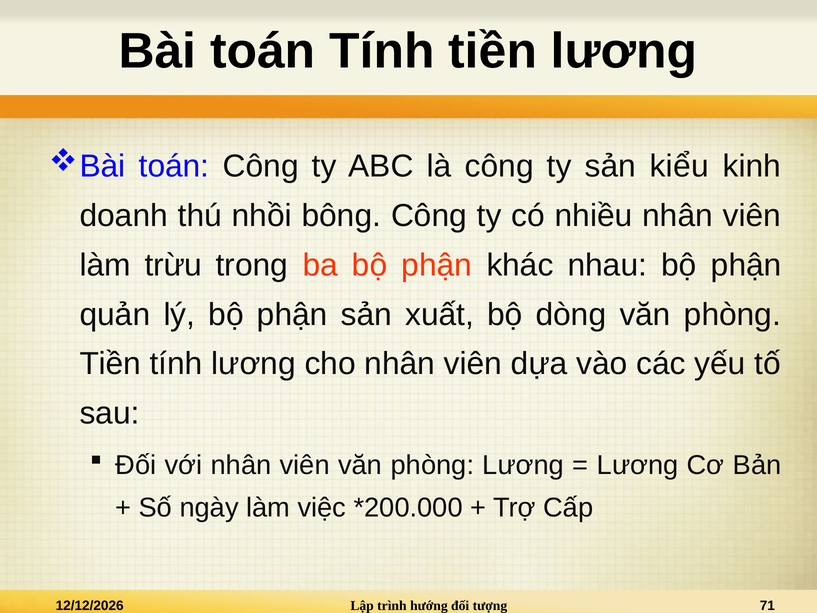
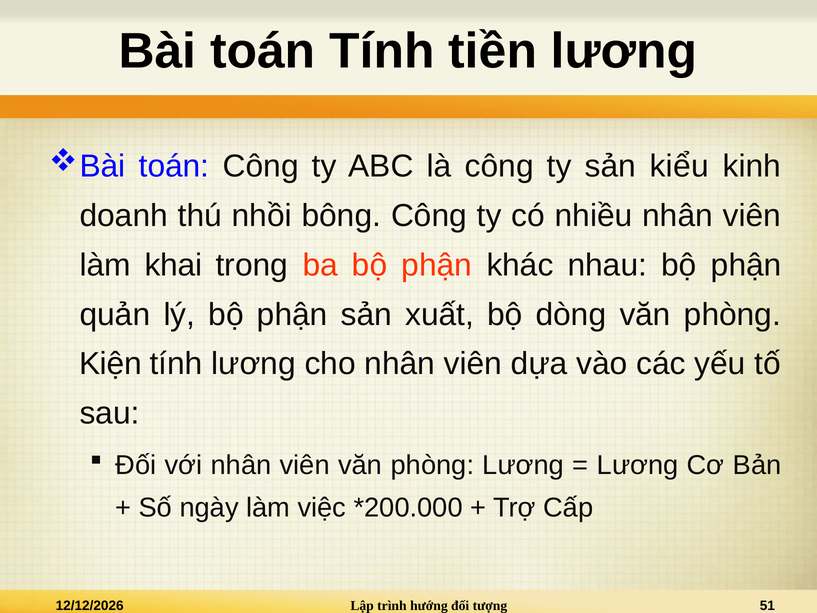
trừu: trừu -> khai
Tiền at (110, 364): Tiền -> Kiện
71: 71 -> 51
